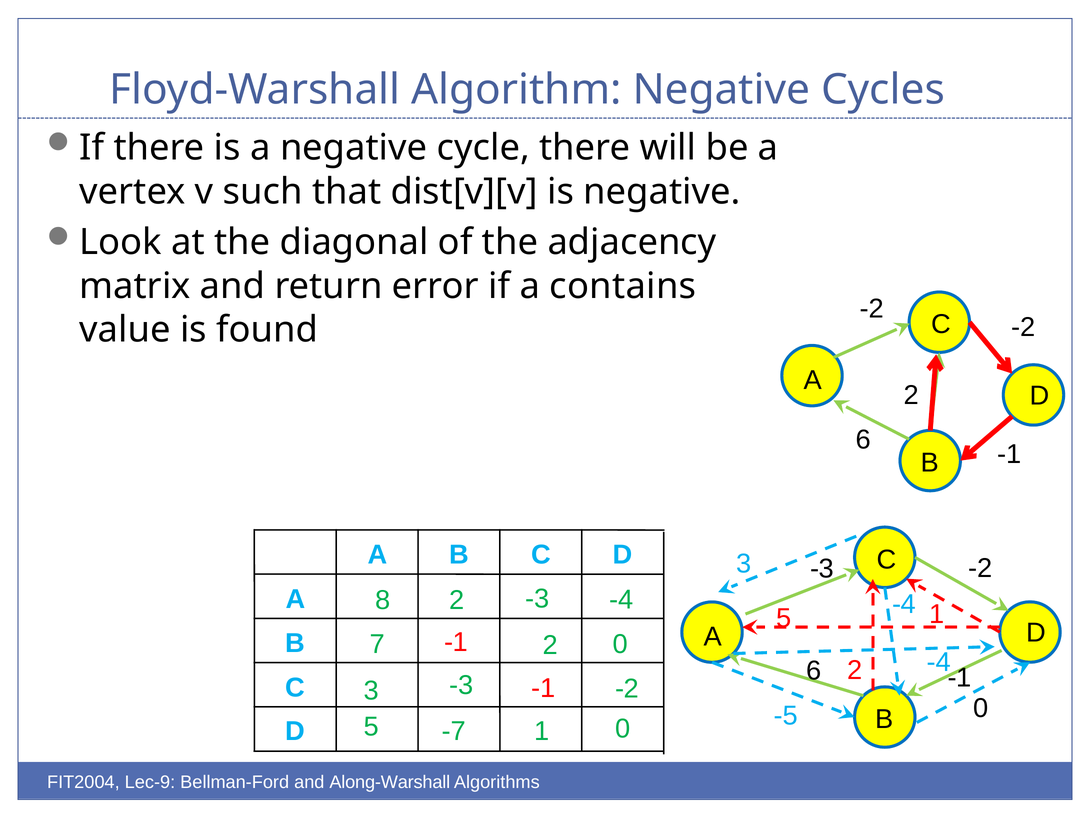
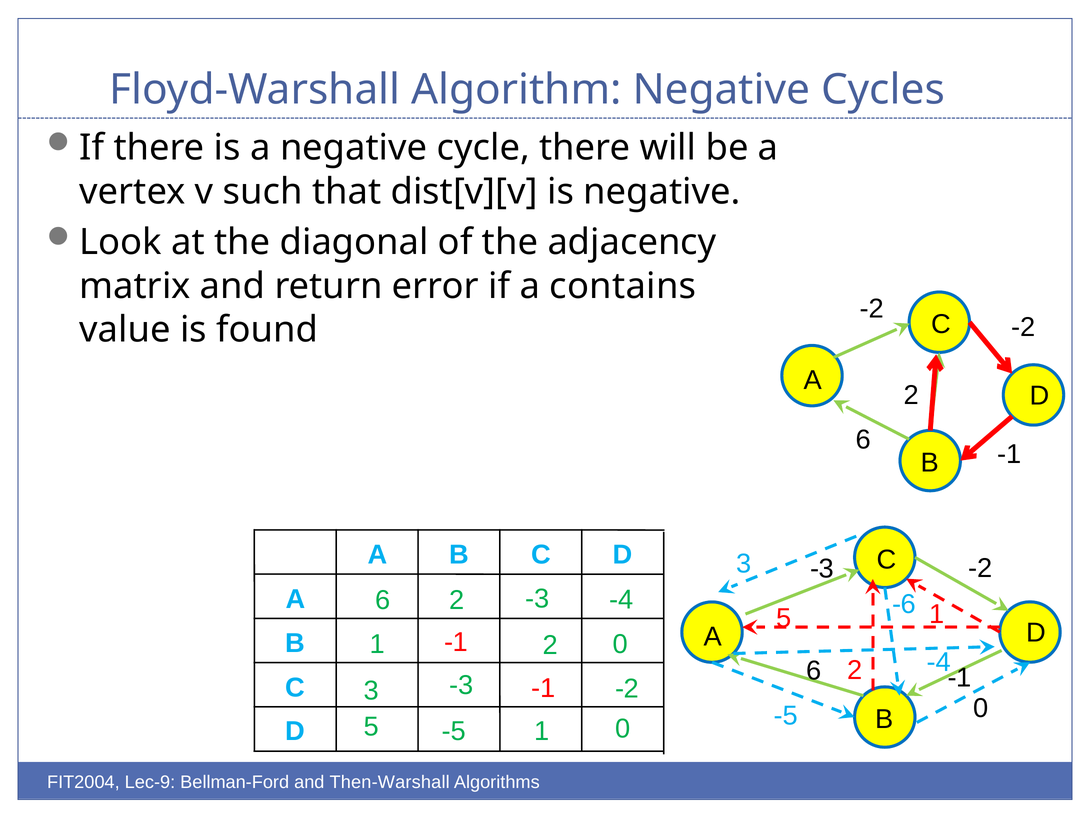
A 8: 8 -> 6
-4 at (904, 604): -4 -> -6
B 7: 7 -> 1
D -7: -7 -> -5
Along-Warshall: Along-Warshall -> Then-Warshall
